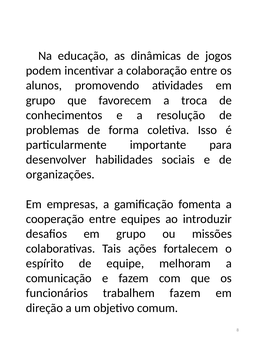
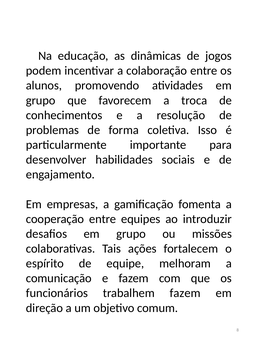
organizações: organizações -> engajamento
